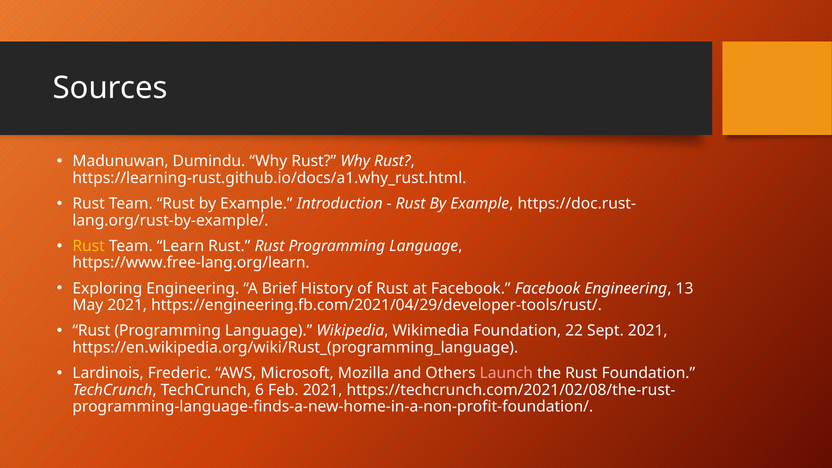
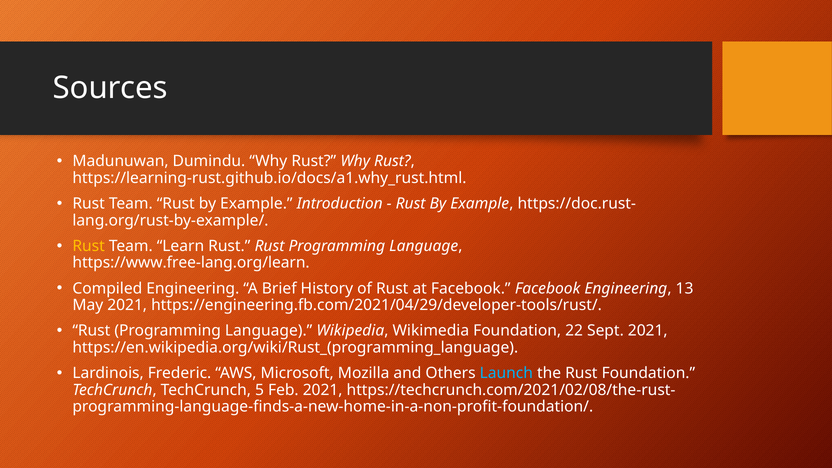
Exploring: Exploring -> Compiled
Launch colour: pink -> light blue
6: 6 -> 5
